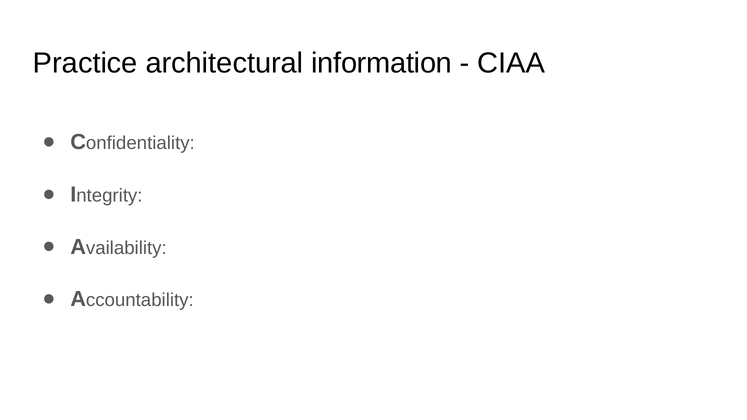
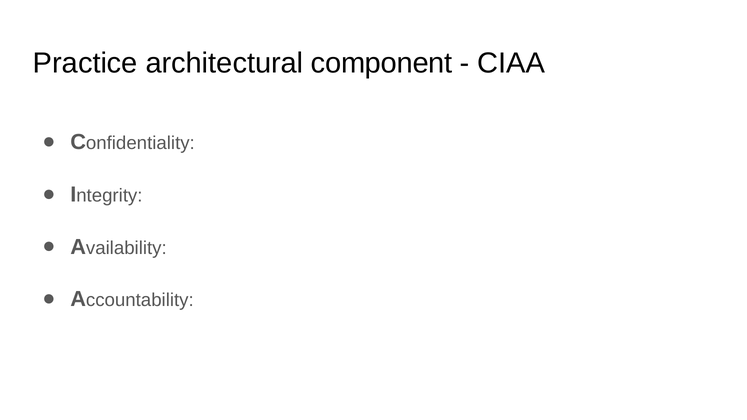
information: information -> component
